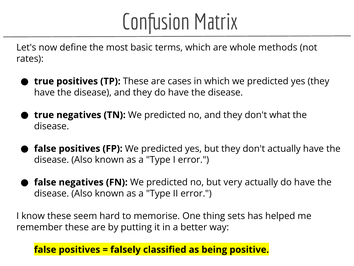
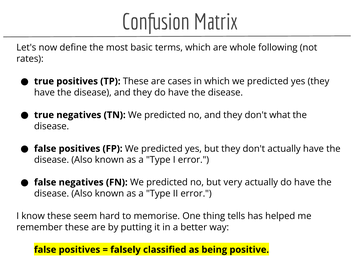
methods: methods -> following
sets: sets -> tells
